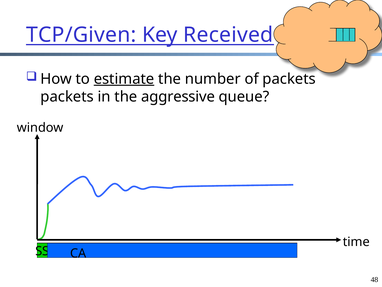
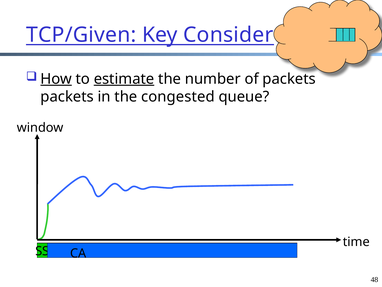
Received: Received -> Consider
How underline: none -> present
aggressive: aggressive -> congested
